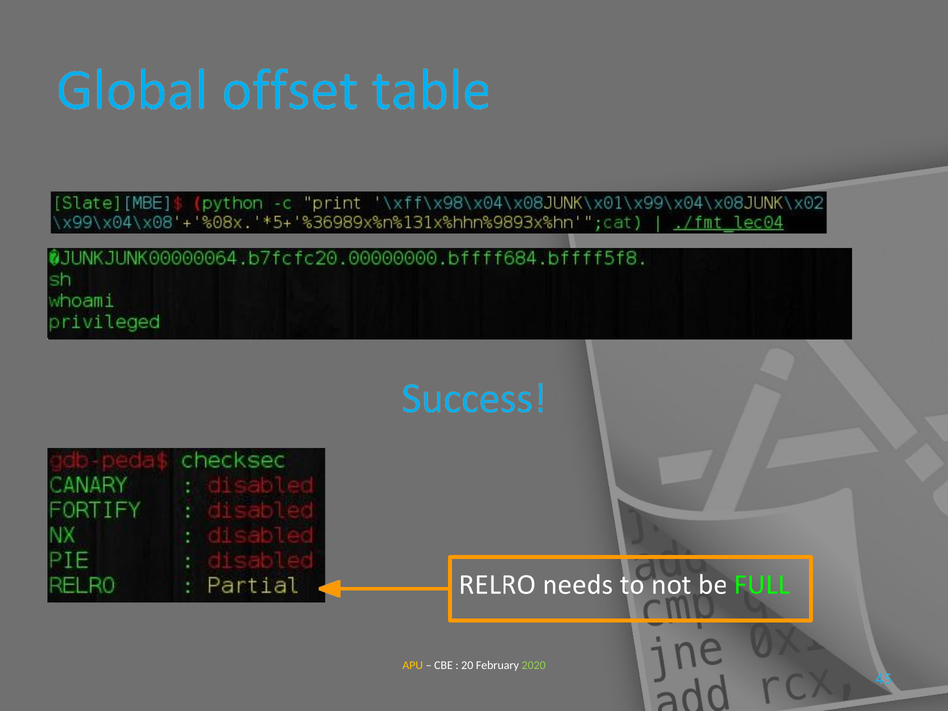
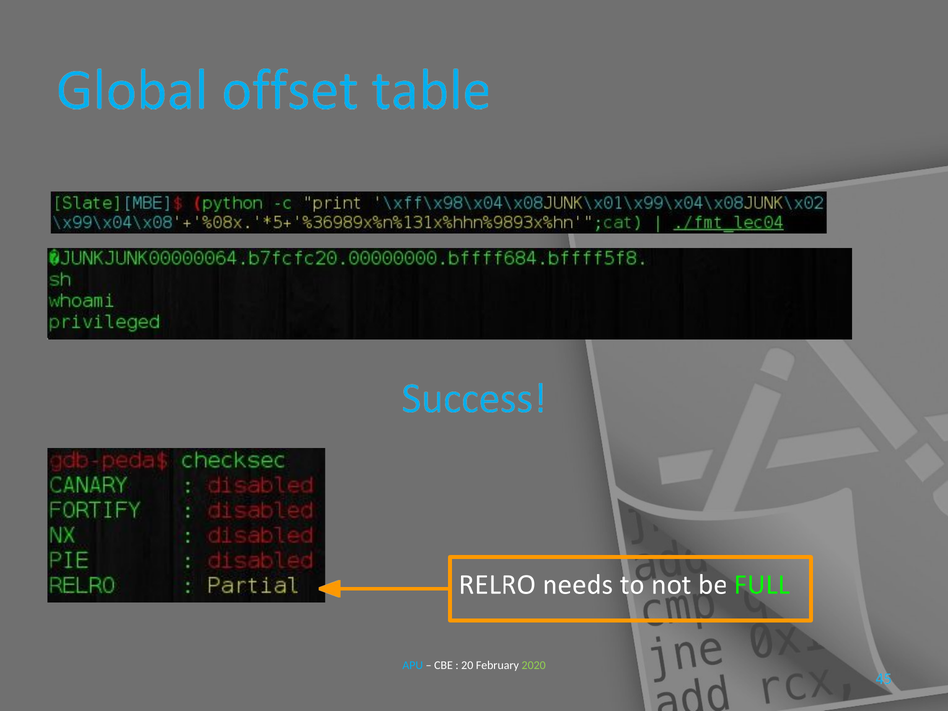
APU colour: yellow -> light blue
